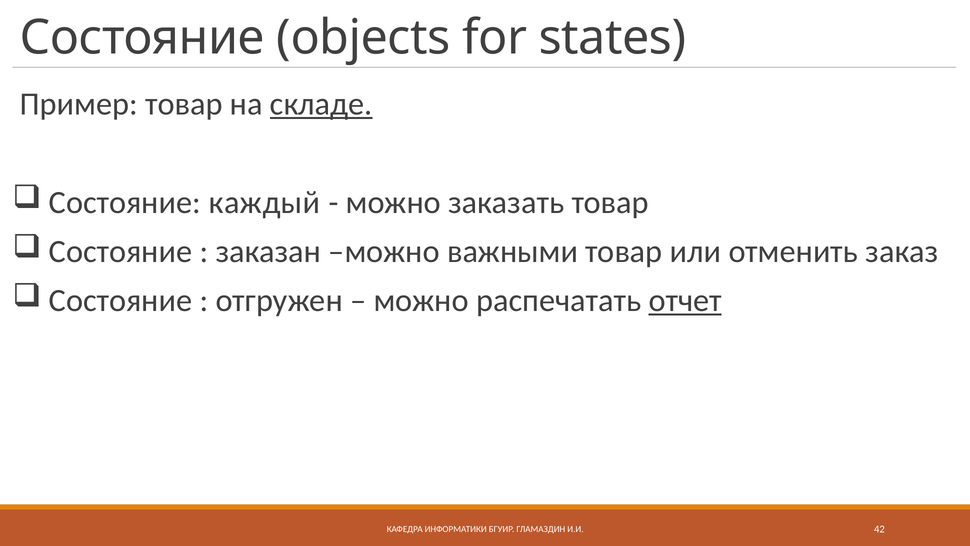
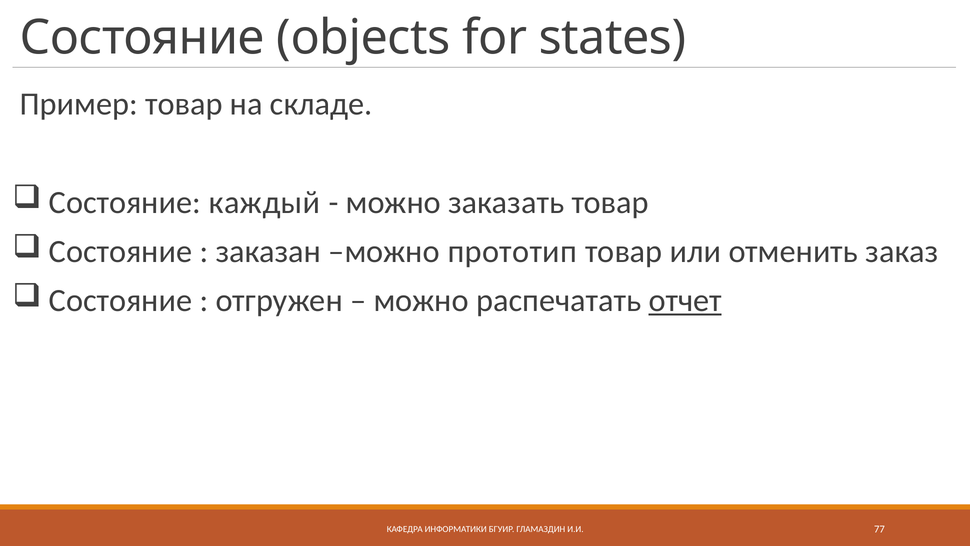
складе underline: present -> none
важными: важными -> прототип
42: 42 -> 77
